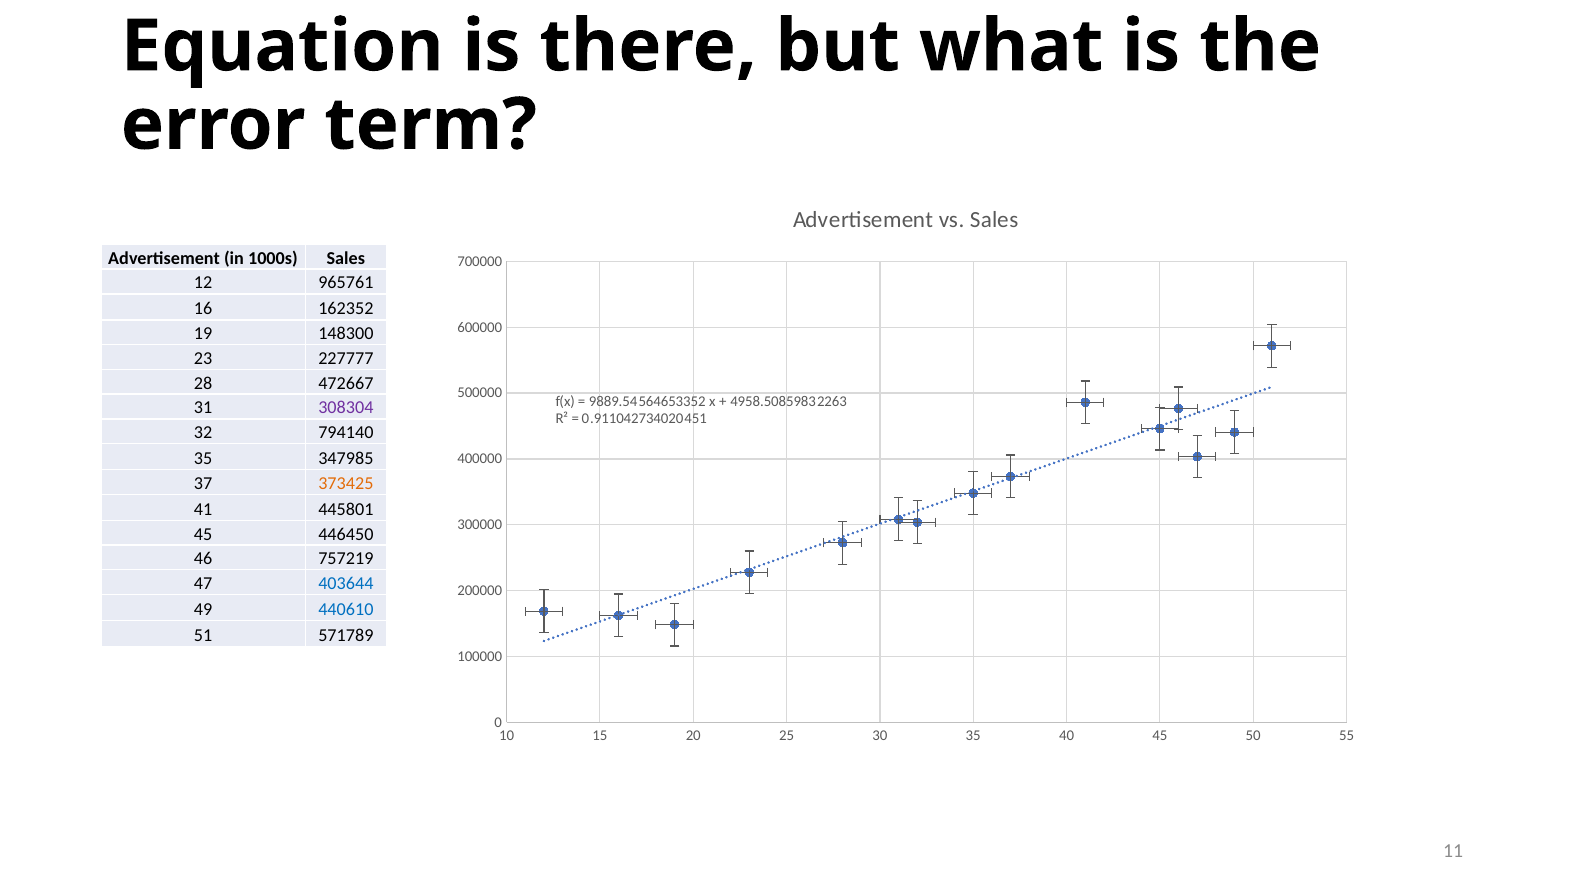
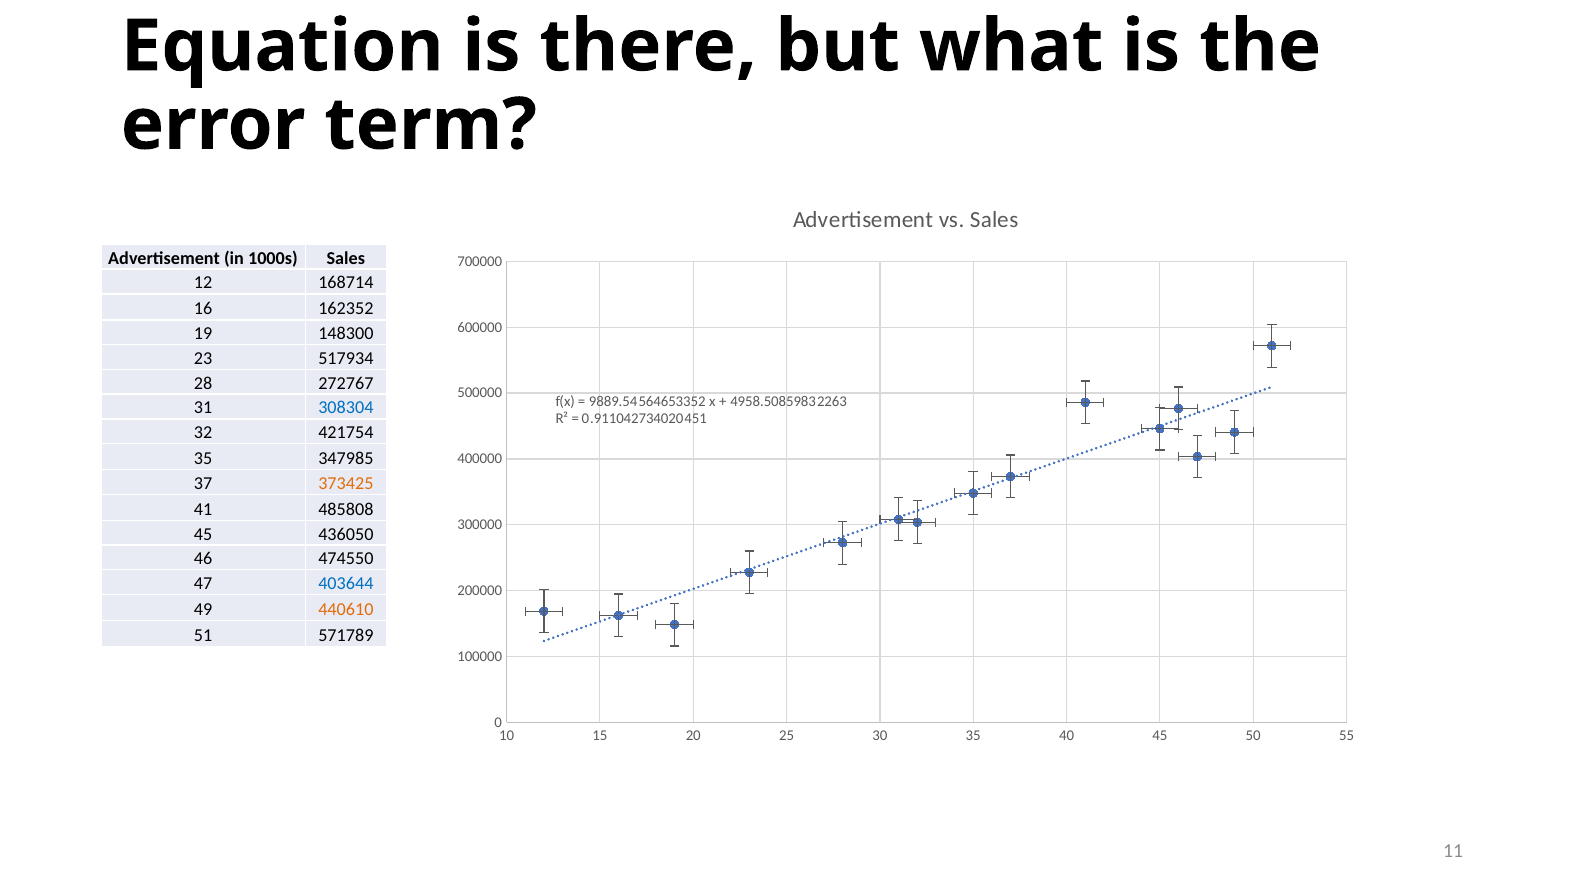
965761: 965761 -> 168714
227777: 227777 -> 517934
472667: 472667 -> 272767
308304 colour: purple -> blue
794140: 794140 -> 421754
445801: 445801 -> 485808
446450: 446450 -> 436050
757219: 757219 -> 474550
440610 colour: blue -> orange
